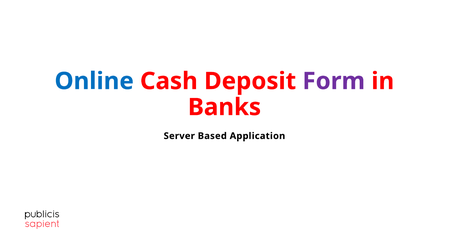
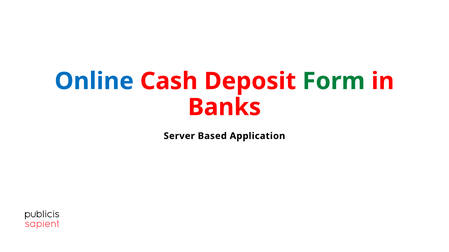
Form colour: purple -> green
